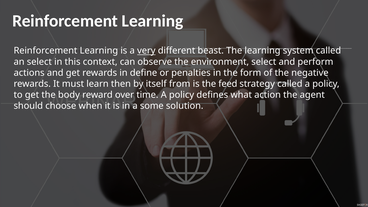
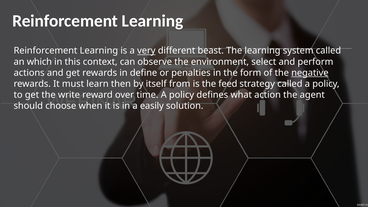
an select: select -> which
negative underline: none -> present
body: body -> write
some: some -> easily
